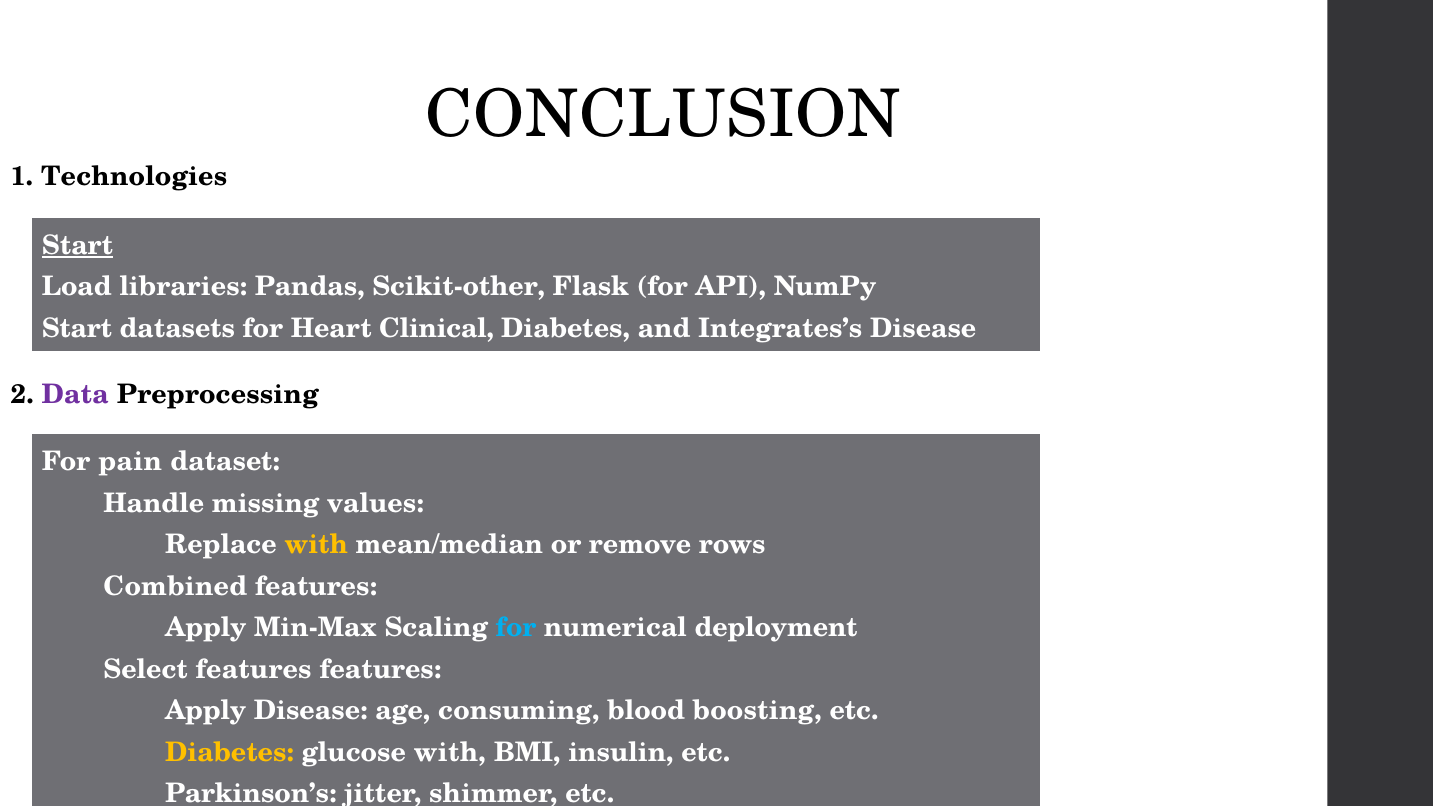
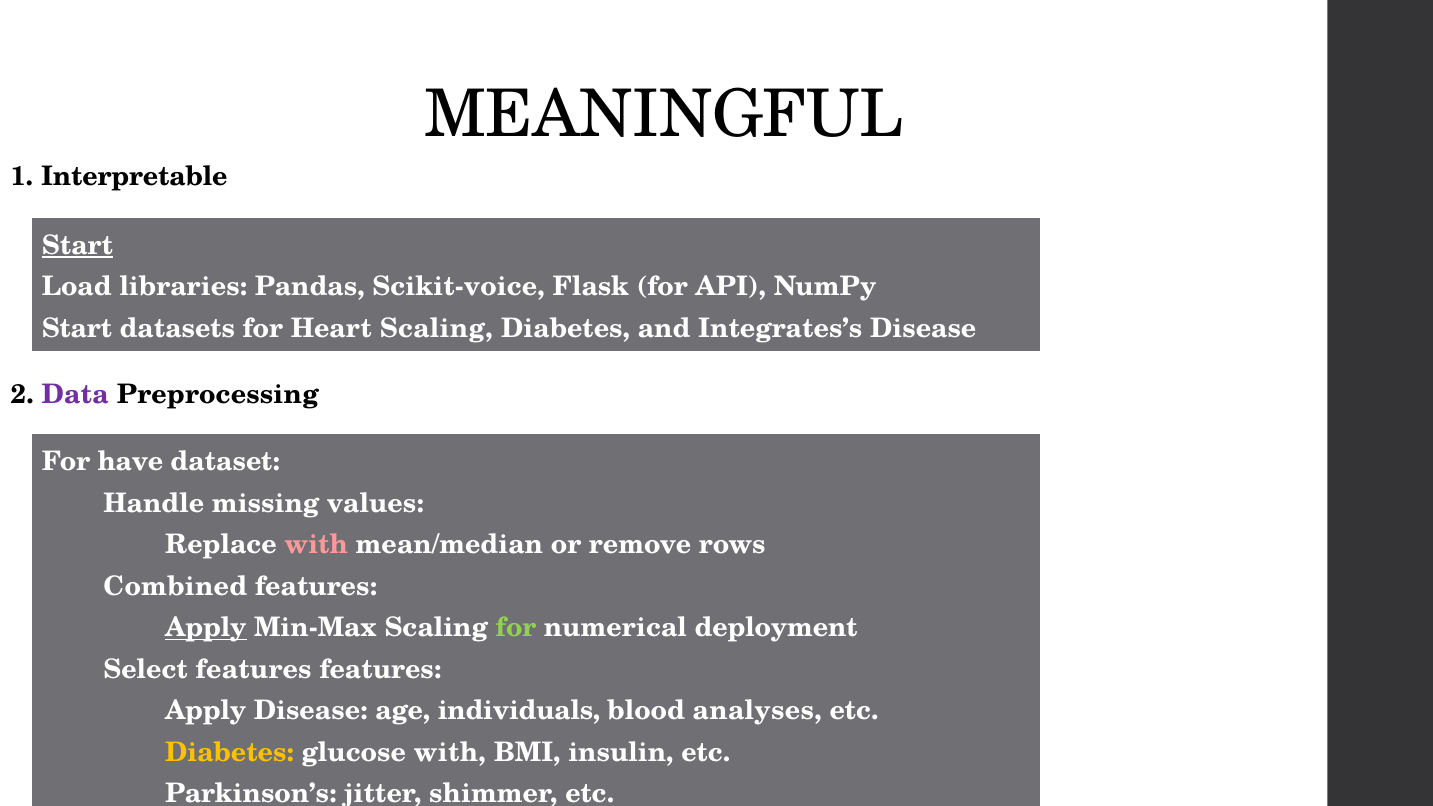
CONCLUSION: CONCLUSION -> MEANINGFUL
Technologies: Technologies -> Interpretable
Scikit-other: Scikit-other -> Scikit-voice
Heart Clinical: Clinical -> Scaling
pain: pain -> have
with at (316, 545) colour: yellow -> pink
Apply at (206, 628) underline: none -> present
for at (516, 628) colour: light blue -> light green
consuming: consuming -> individuals
boosting: boosting -> analyses
